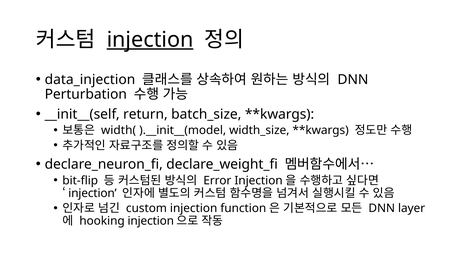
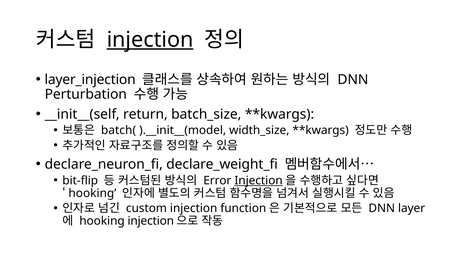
data_injection: data_injection -> layer_injection
width(: width( -> batch(
Injection at (259, 180) underline: none -> present
injection at (93, 193): injection -> hooking
